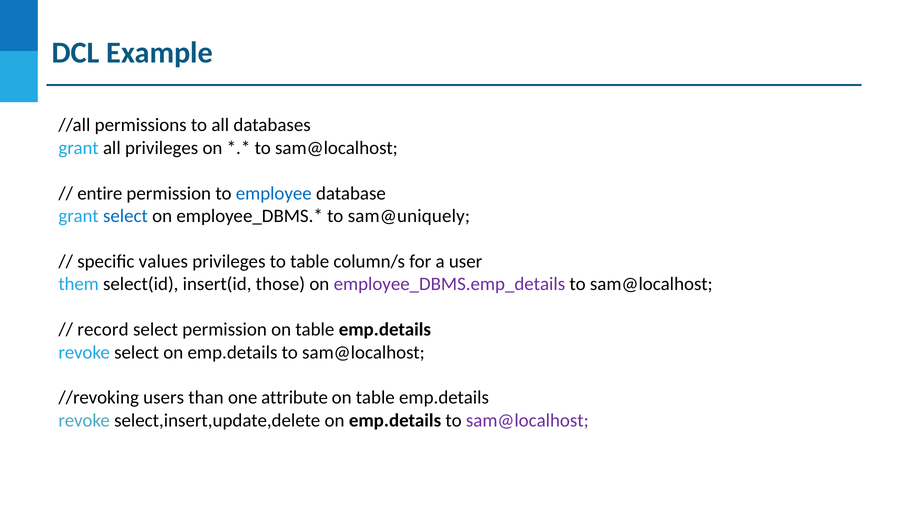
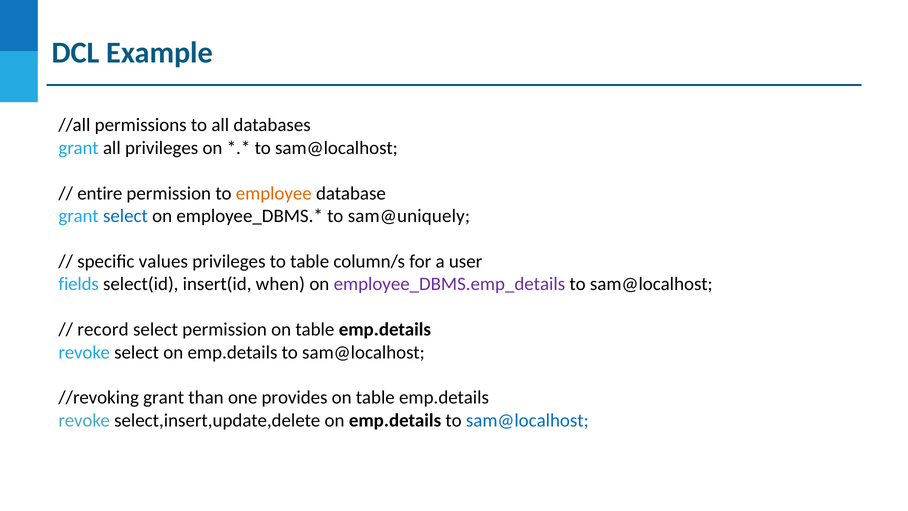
employee colour: blue -> orange
them: them -> fields
those: those -> when
//revoking users: users -> grant
attribute: attribute -> provides
sam@localhost at (527, 420) colour: purple -> blue
